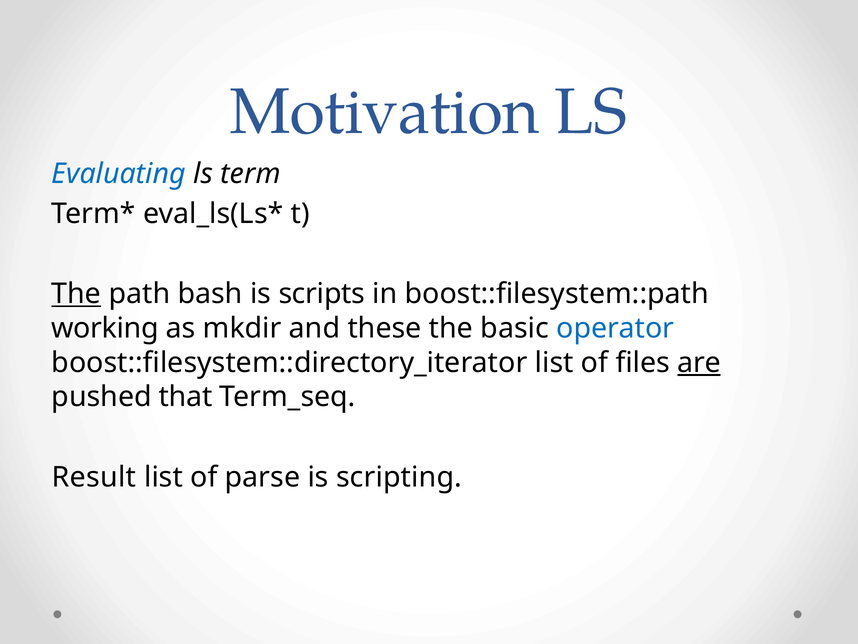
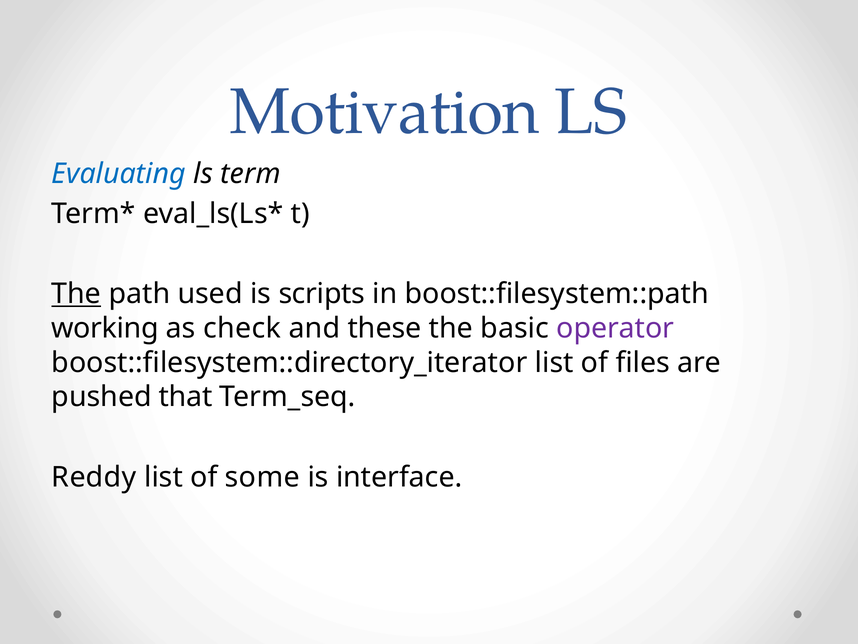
bash: bash -> used
mkdir: mkdir -> check
operator colour: blue -> purple
are underline: present -> none
Result: Result -> Reddy
parse: parse -> some
scripting: scripting -> interface
